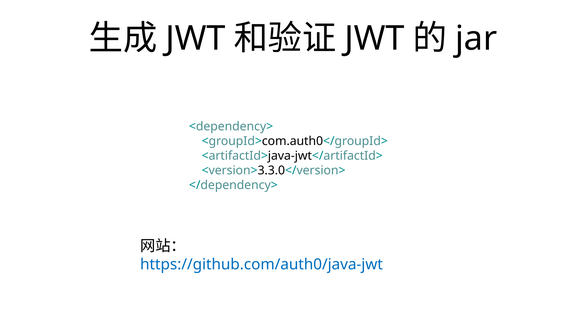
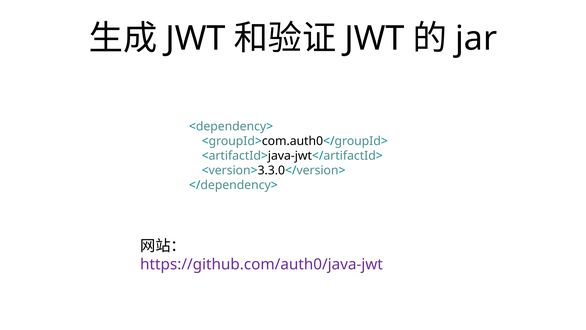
https://github.com/auth0/java-jwt colour: blue -> purple
